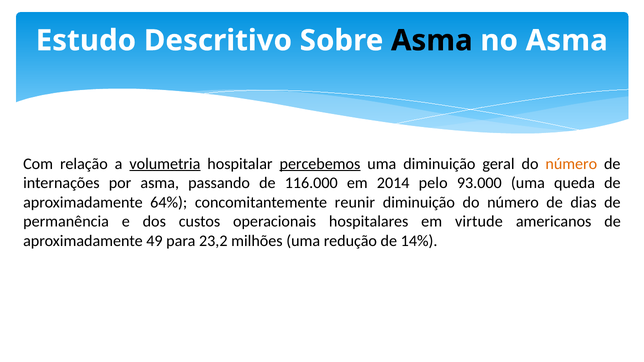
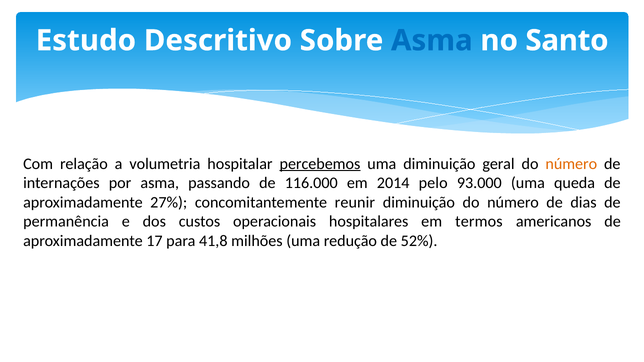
Asma at (432, 41) colour: black -> blue
no Asma: Asma -> Santo
volumetria underline: present -> none
64%: 64% -> 27%
virtude: virtude -> termos
49: 49 -> 17
23,2: 23,2 -> 41,8
14%: 14% -> 52%
